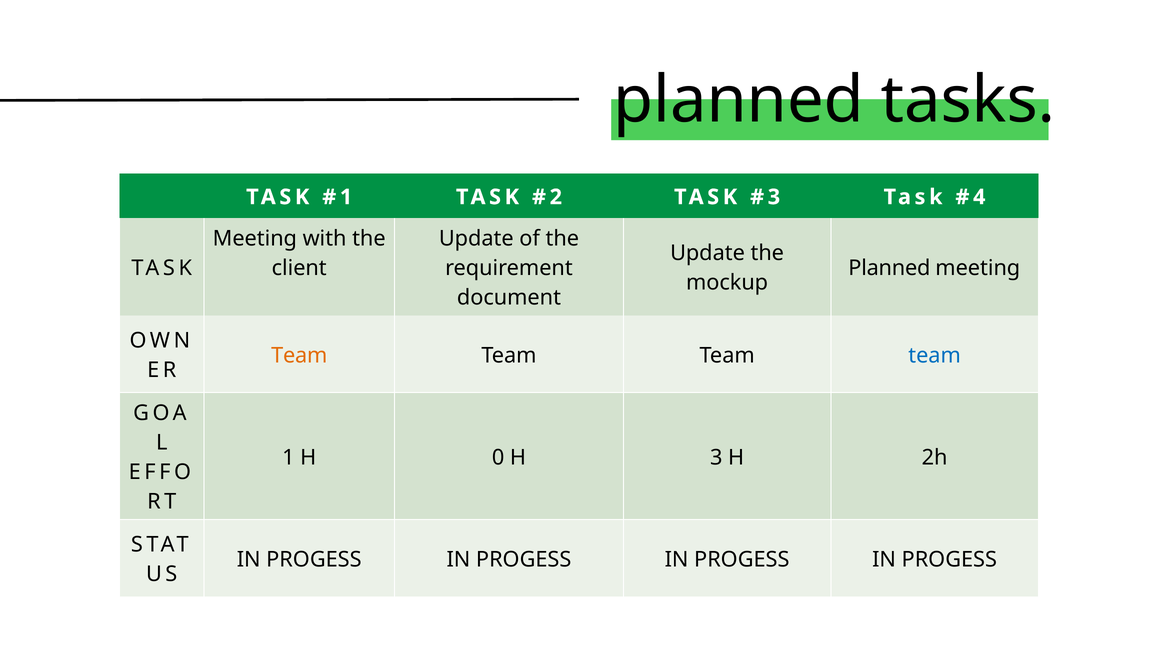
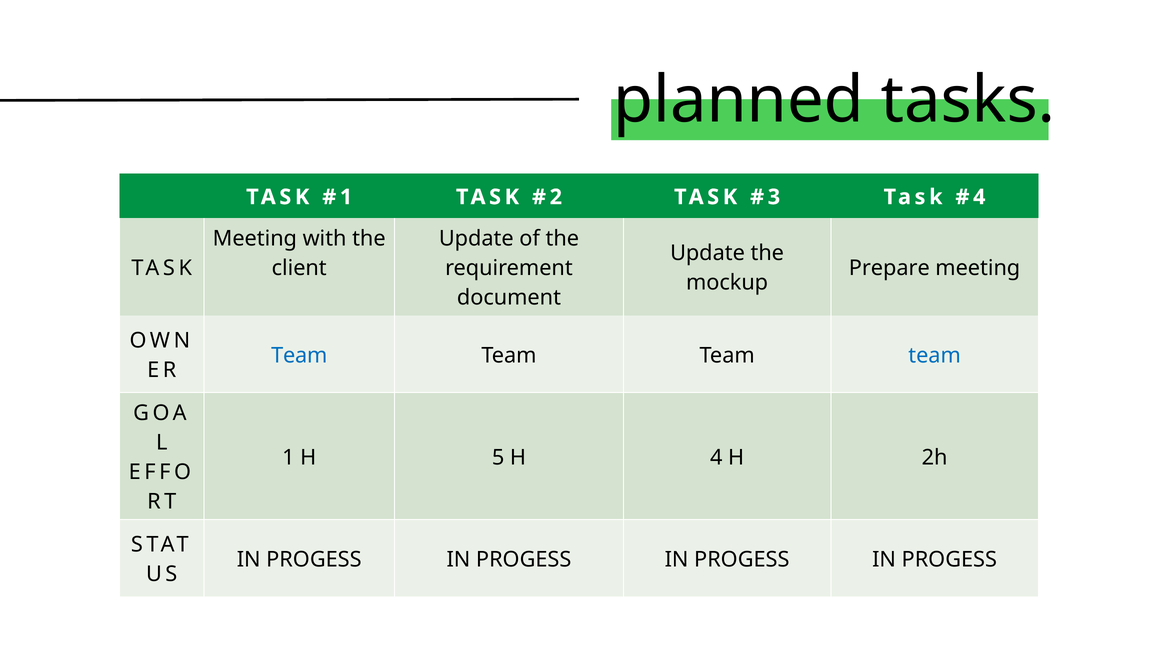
Planned at (889, 268): Planned -> Prepare
Team at (299, 355) colour: orange -> blue
0: 0 -> 5
3: 3 -> 4
